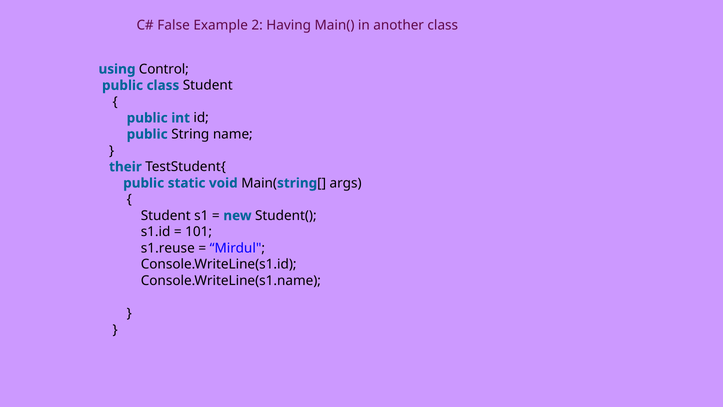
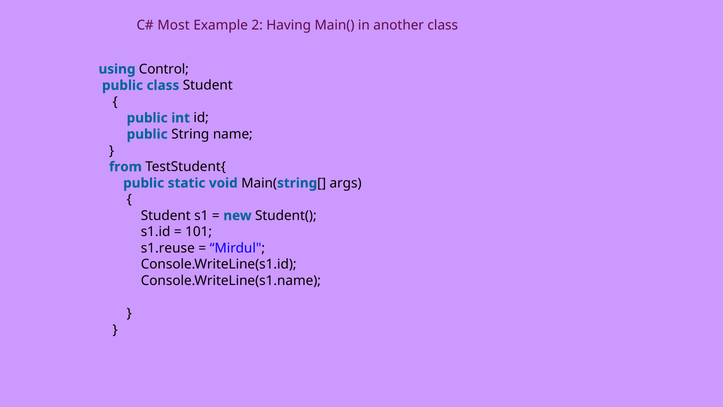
False: False -> Most
their: their -> from
